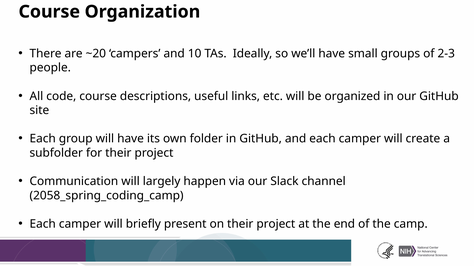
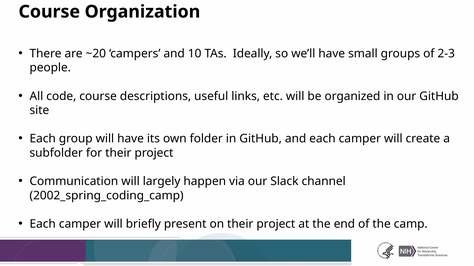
2058_spring_coding_camp: 2058_spring_coding_camp -> 2002_spring_coding_camp
